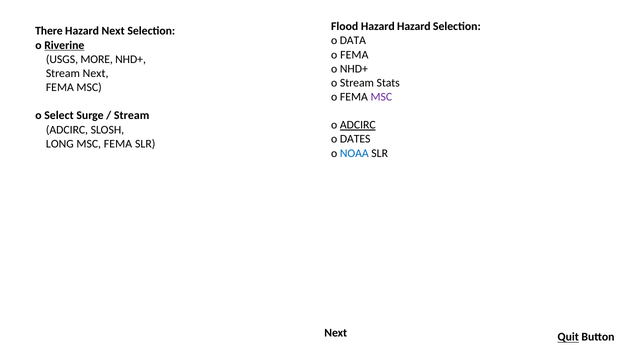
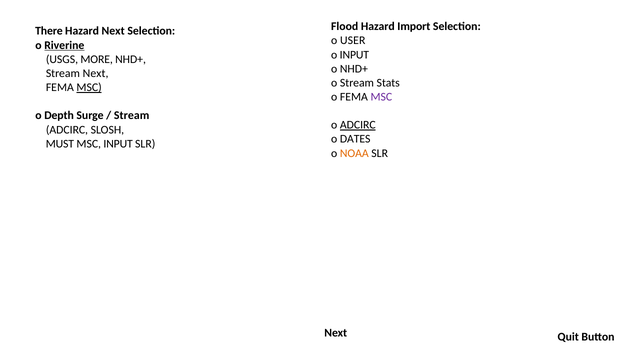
Hazard Hazard: Hazard -> Import
DATA: DATA -> USER
FEMA at (354, 55): FEMA -> INPUT
MSC at (89, 87) underline: none -> present
Select: Select -> Depth
LONG: LONG -> MUST
MSC FEMA: FEMA -> INPUT
NOAA colour: blue -> orange
Quit underline: present -> none
